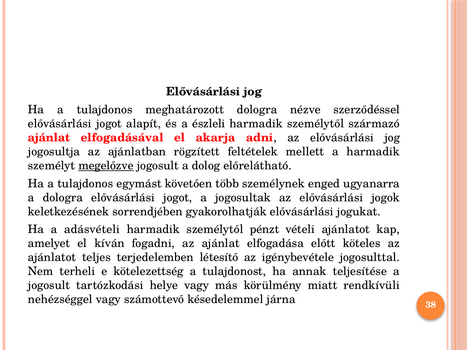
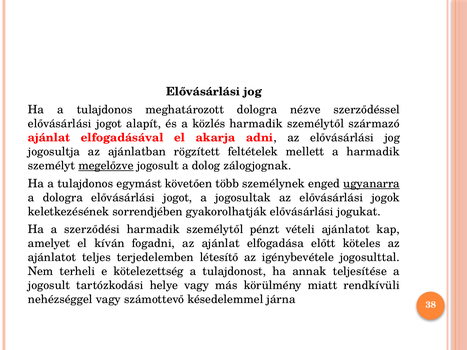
észleli: észleli -> közlés
előrelátható: előrelátható -> zálogjognak
ugyanarra underline: none -> present
adásvételi: adásvételi -> szerződési
